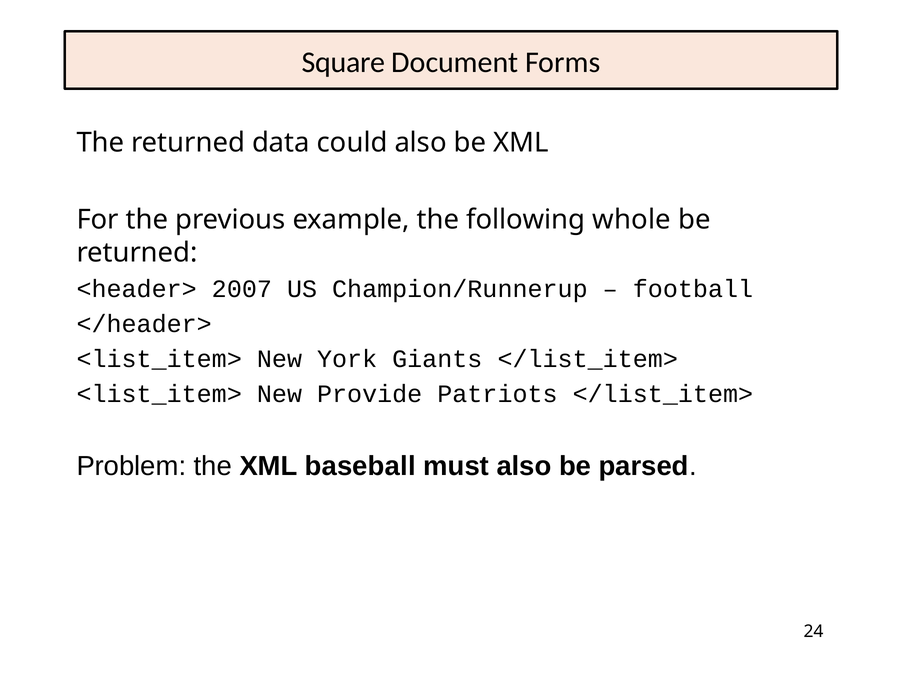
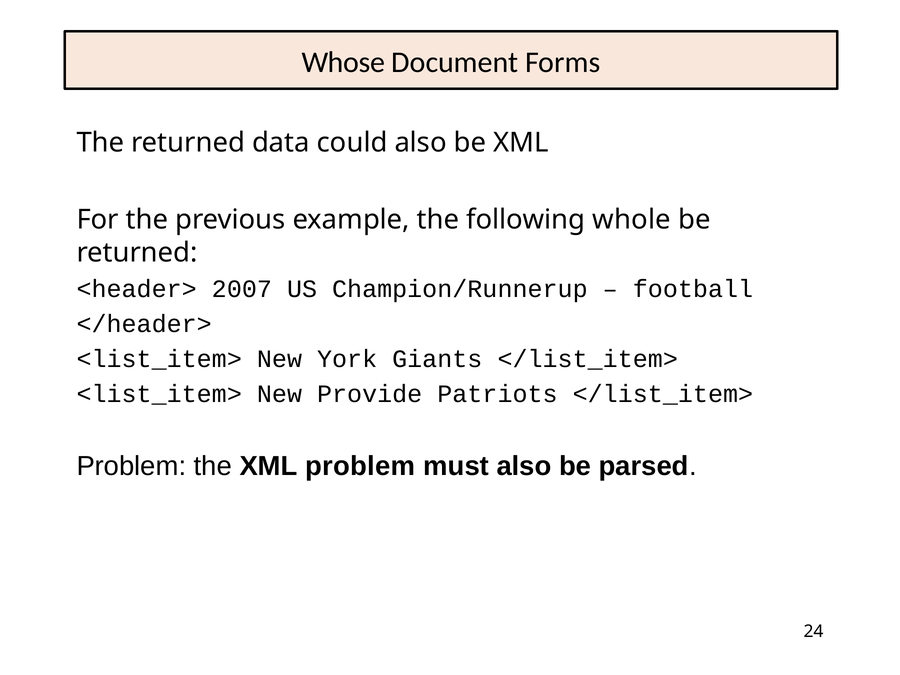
Square: Square -> Whose
XML baseball: baseball -> problem
